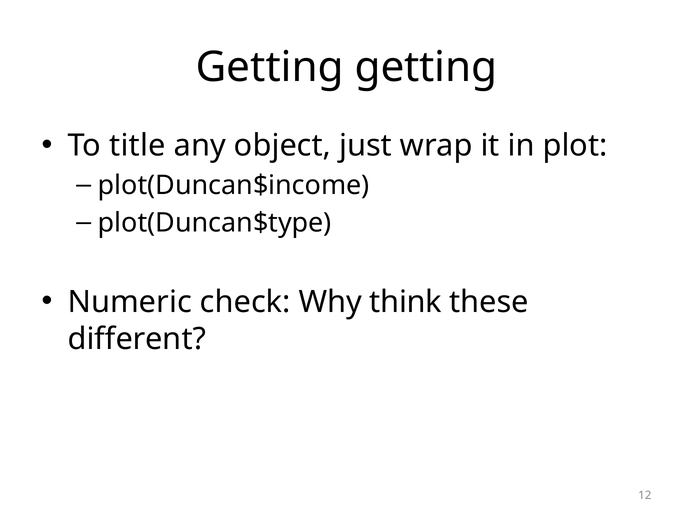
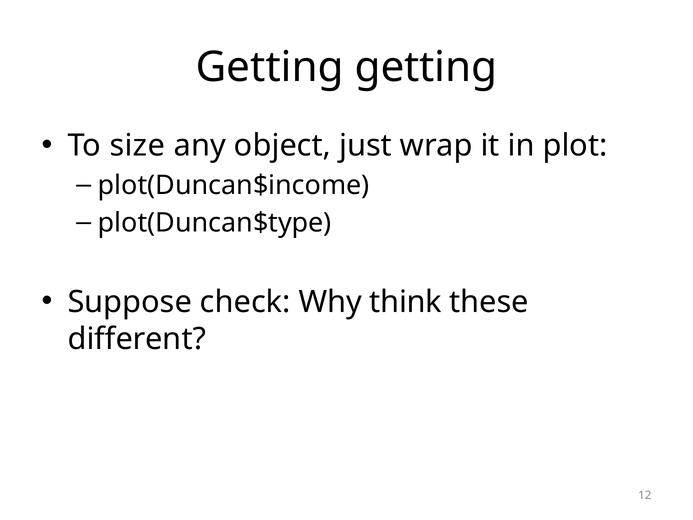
title: title -> size
Numeric: Numeric -> Suppose
